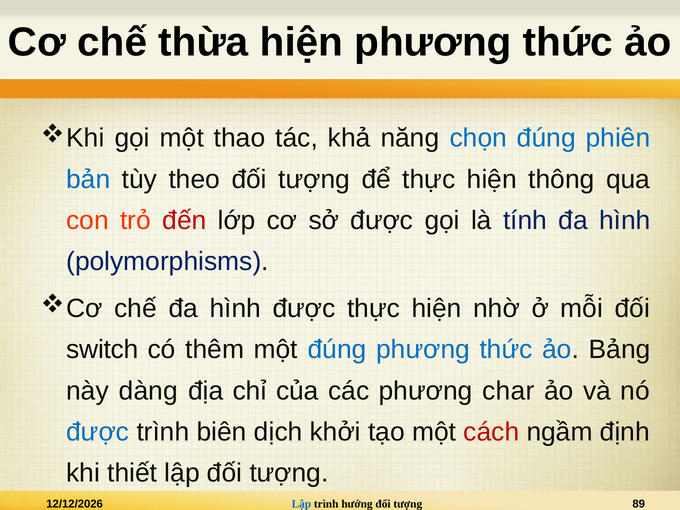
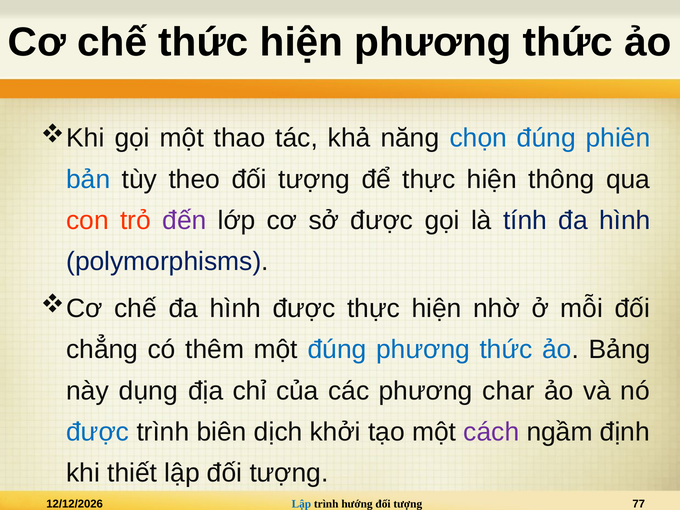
chế thừa: thừa -> thức
đến colour: red -> purple
switch: switch -> chẳng
dàng: dàng -> dụng
cách colour: red -> purple
89: 89 -> 77
